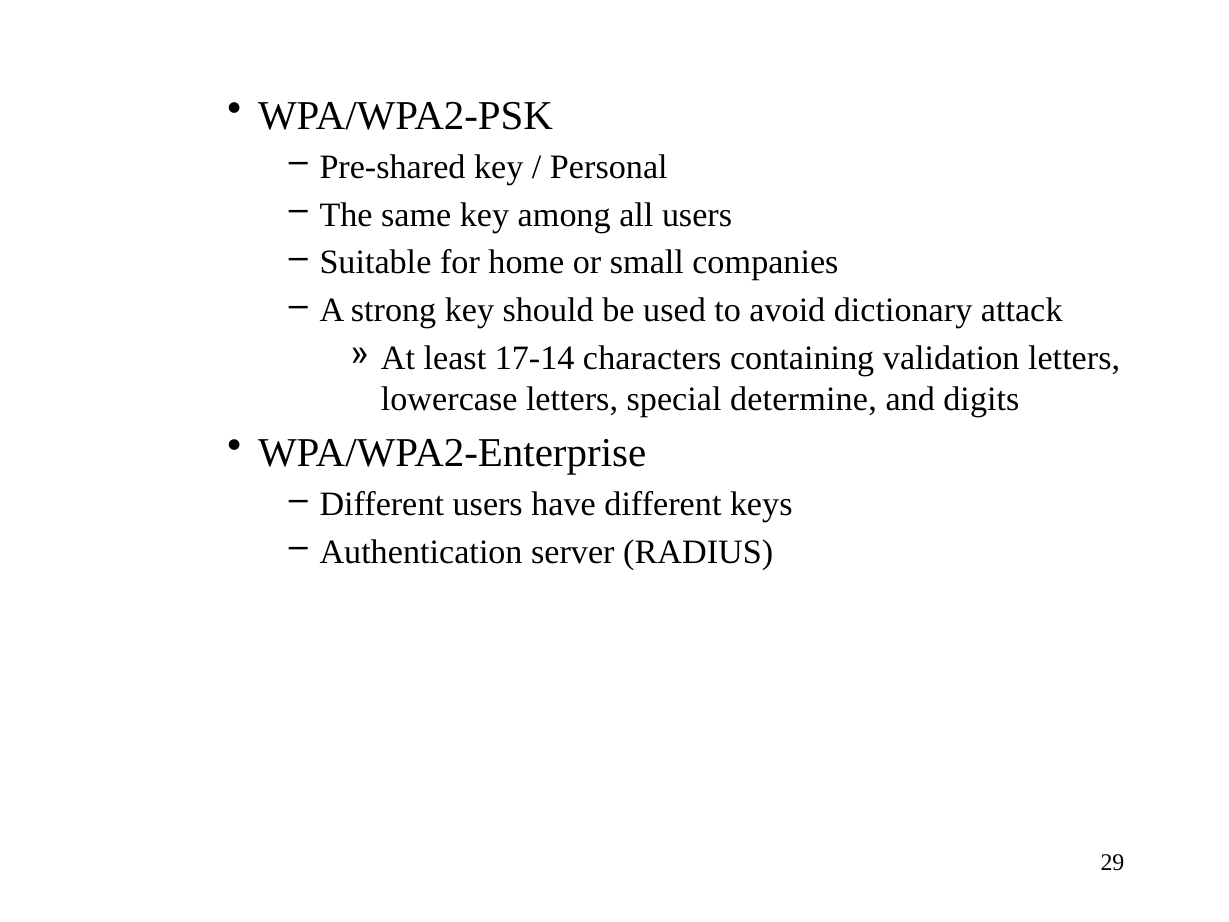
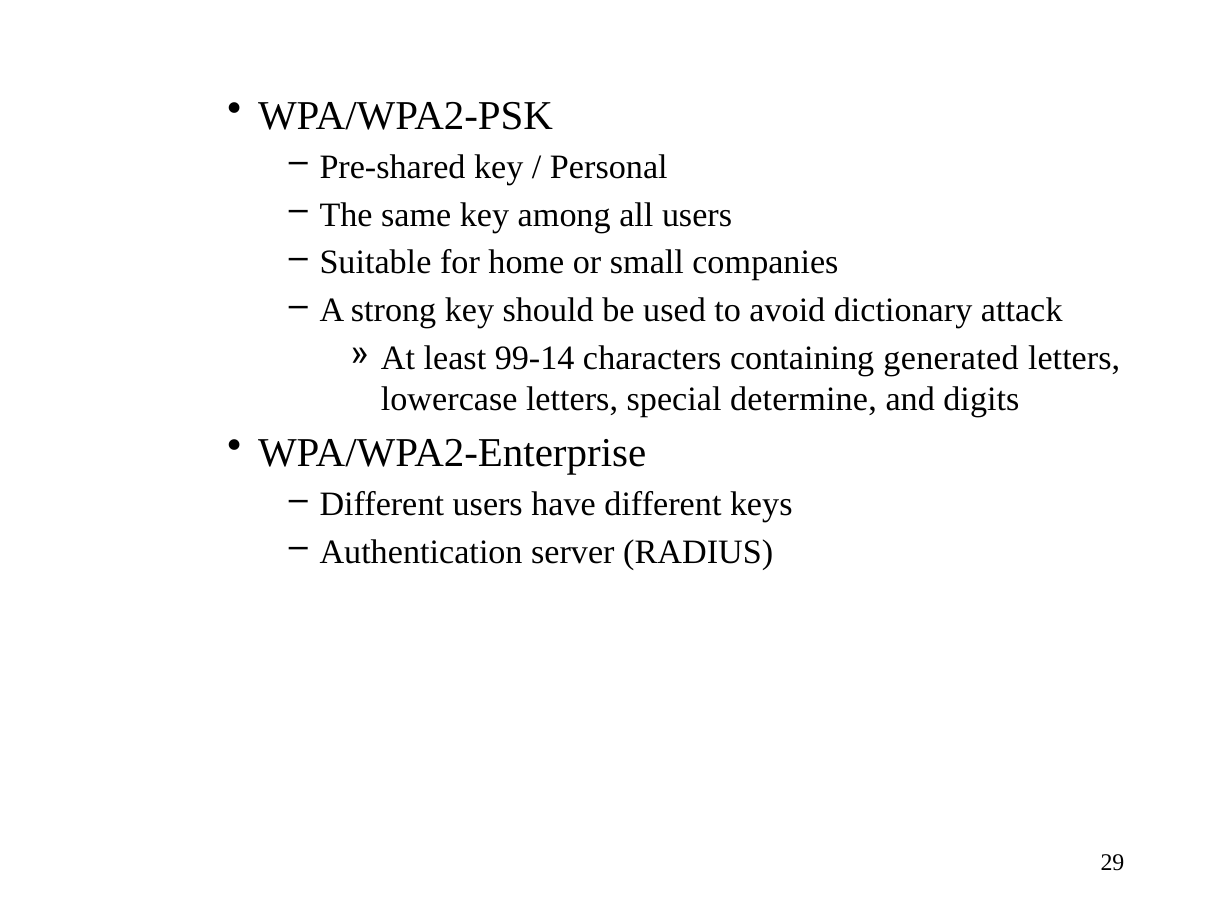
17-14: 17-14 -> 99-14
validation: validation -> generated
